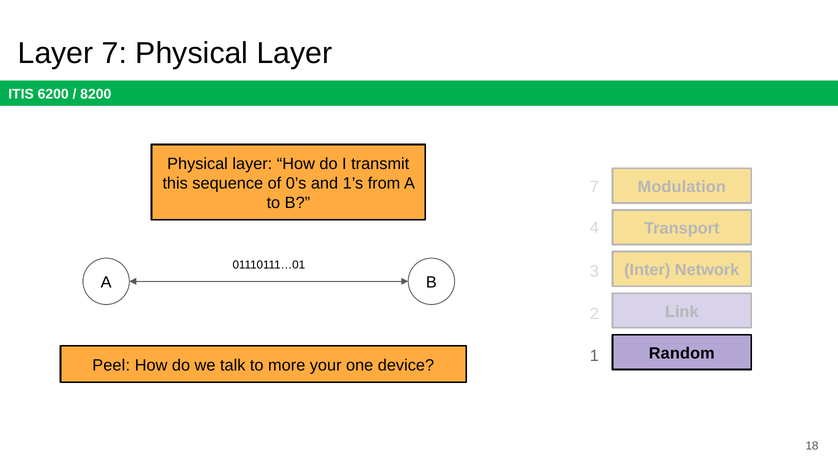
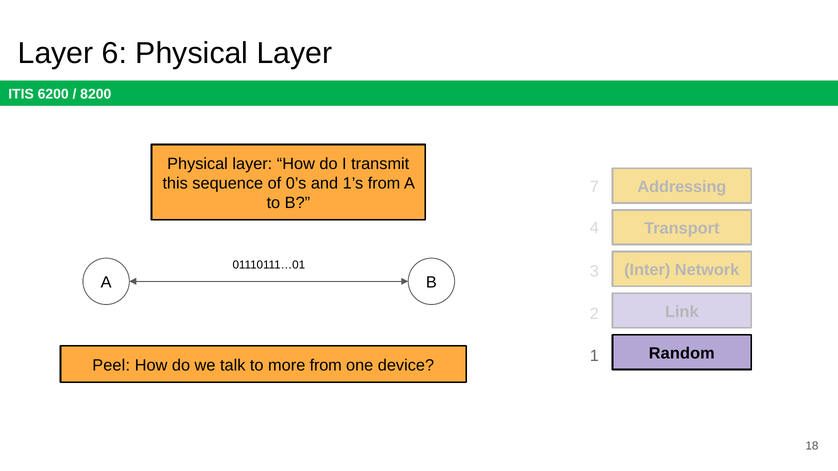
Layer 7: 7 -> 6
Modulation: Modulation -> Addressing
more your: your -> from
